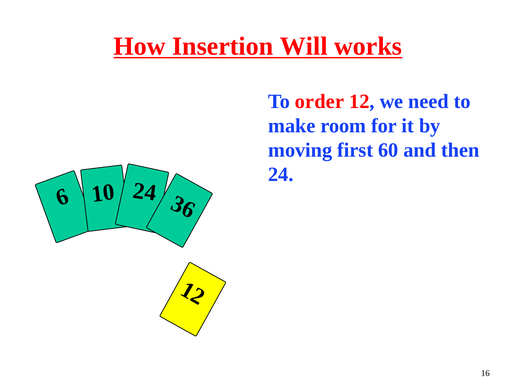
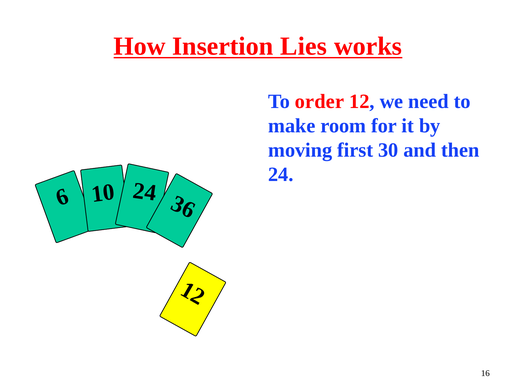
Will: Will -> Lies
60: 60 -> 30
